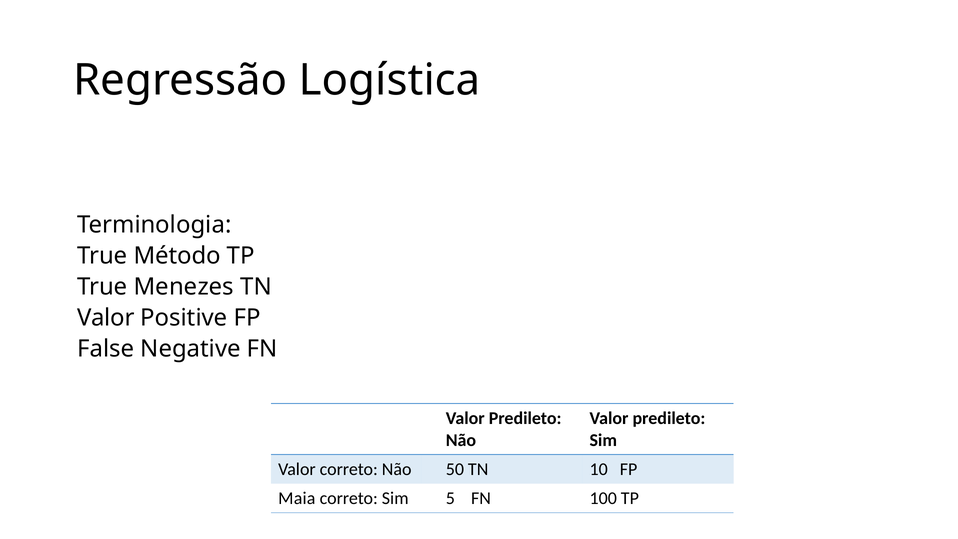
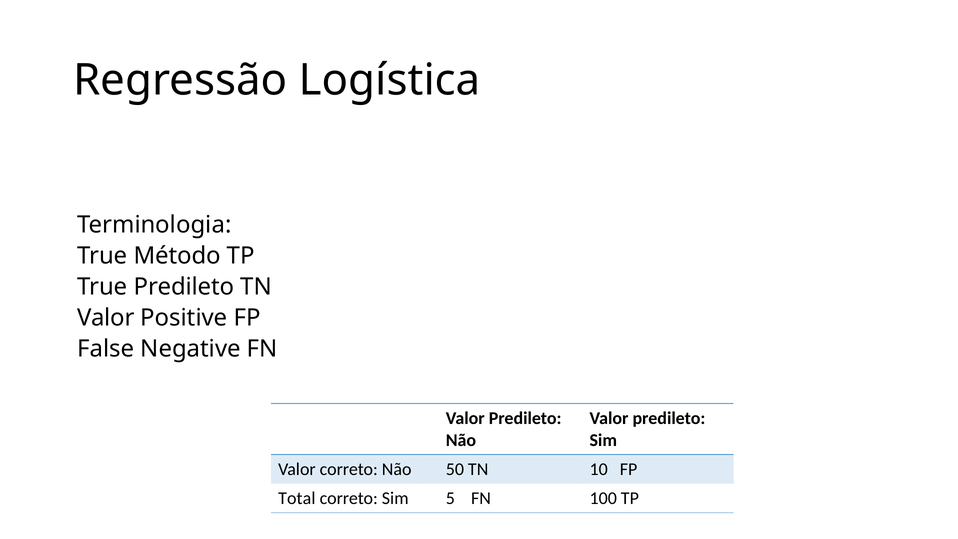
True Menezes: Menezes -> Predileto
Maia: Maia -> Total
